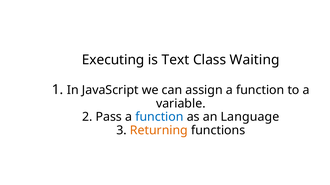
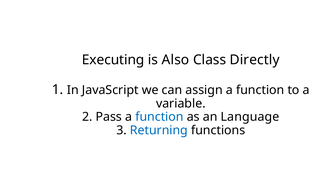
Text: Text -> Also
Waiting: Waiting -> Directly
Returning colour: orange -> blue
